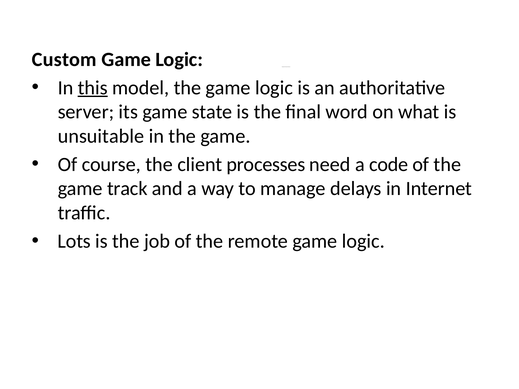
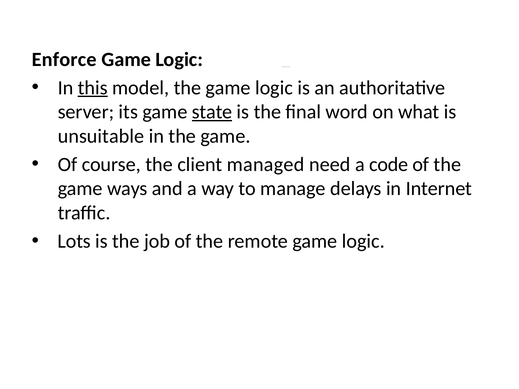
Custom: Custom -> Enforce
state underline: none -> present
processes: processes -> managed
track: track -> ways
